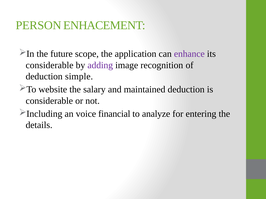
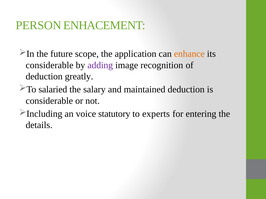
enhance colour: purple -> orange
simple: simple -> greatly
website: website -> salaried
financial: financial -> statutory
analyze: analyze -> experts
